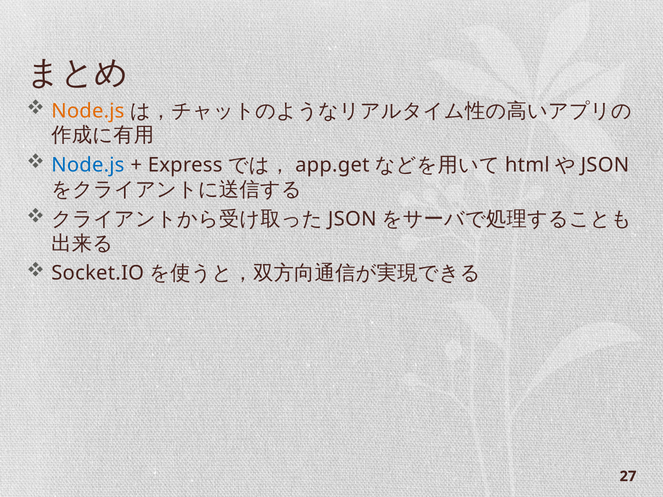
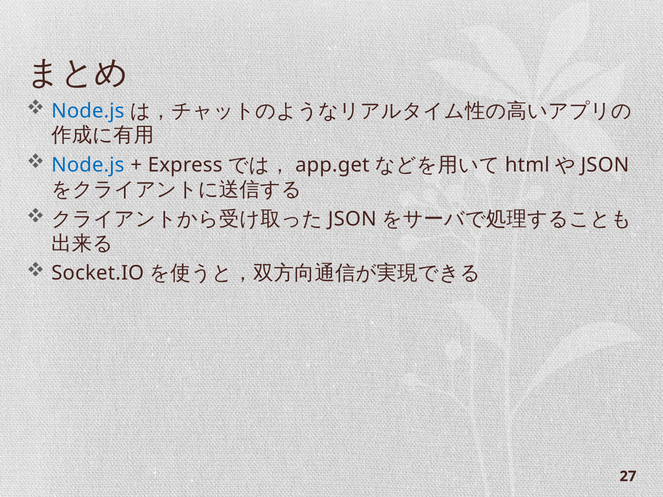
Node.js at (88, 111) colour: orange -> blue
